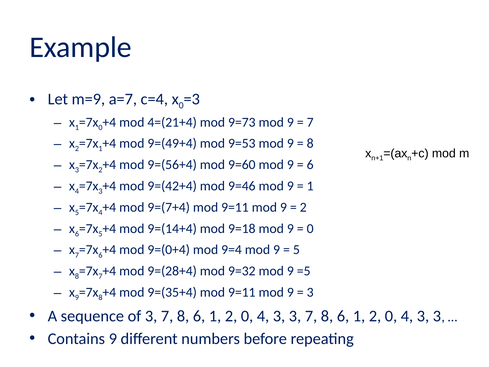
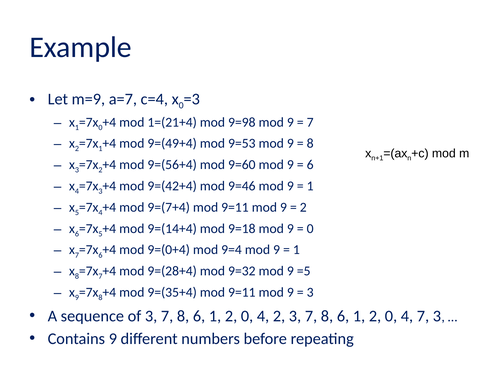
4=(21+4: 4=(21+4 -> 1=(21+4
9=73: 9=73 -> 9=98
5 at (296, 250): 5 -> 1
3 at (279, 316): 3 -> 2
3 at (423, 316): 3 -> 7
